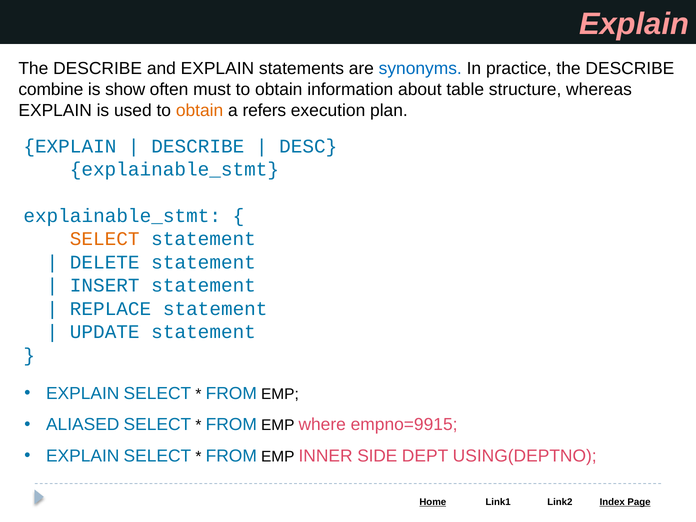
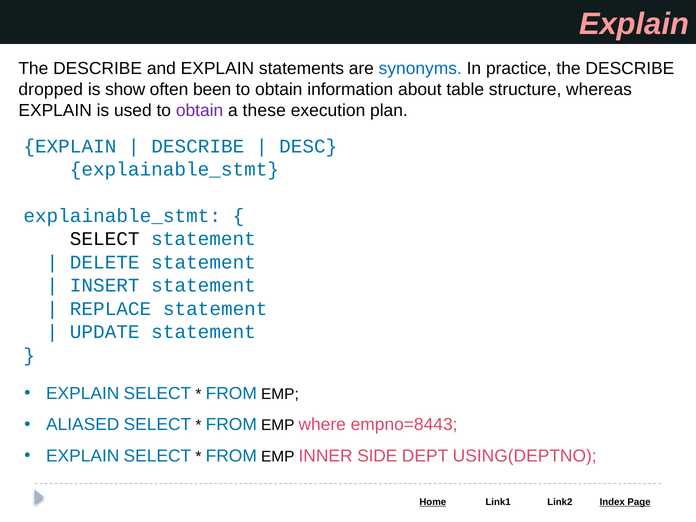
combine: combine -> dropped
must: must -> been
obtain at (200, 110) colour: orange -> purple
refers: refers -> these
SELECT at (105, 239) colour: orange -> black
empno=9915: empno=9915 -> empno=8443
